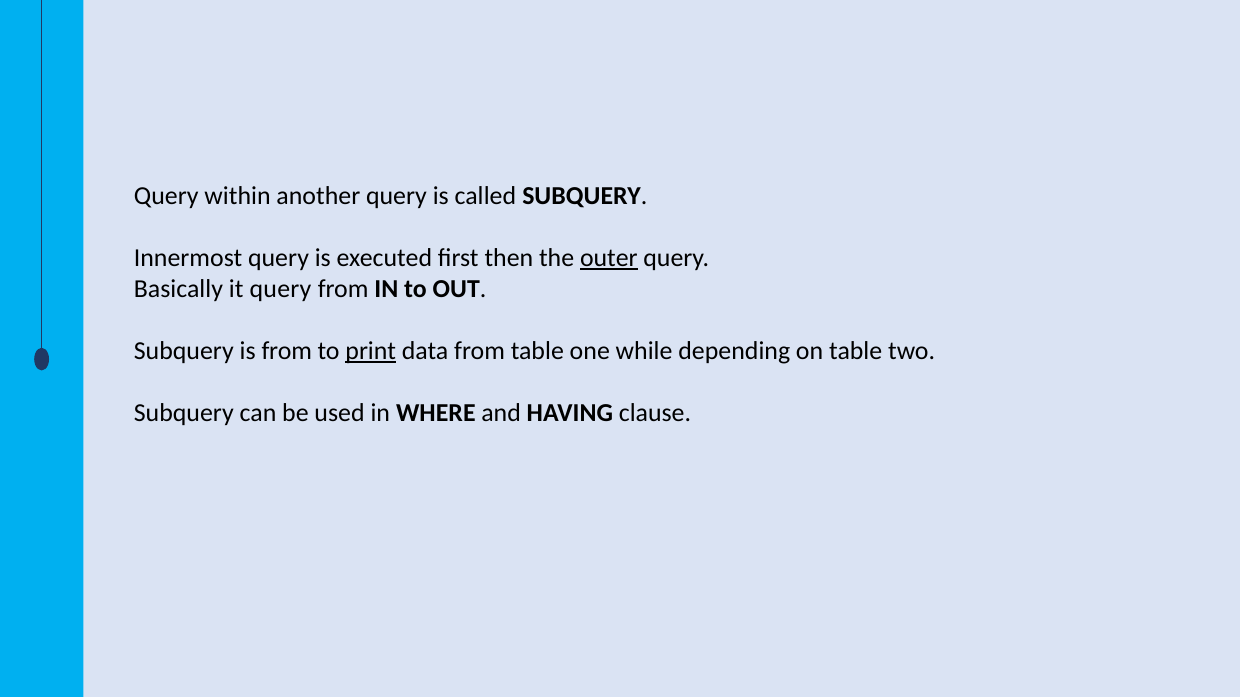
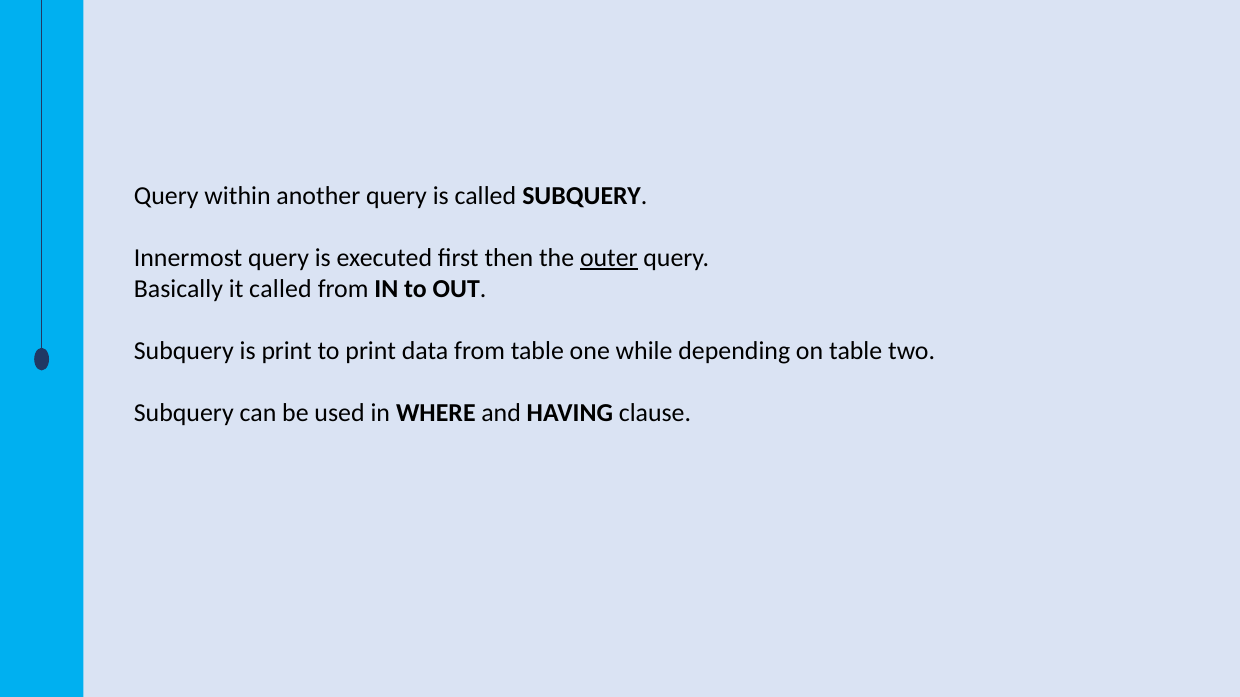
it query: query -> called
is from: from -> print
print at (371, 351) underline: present -> none
